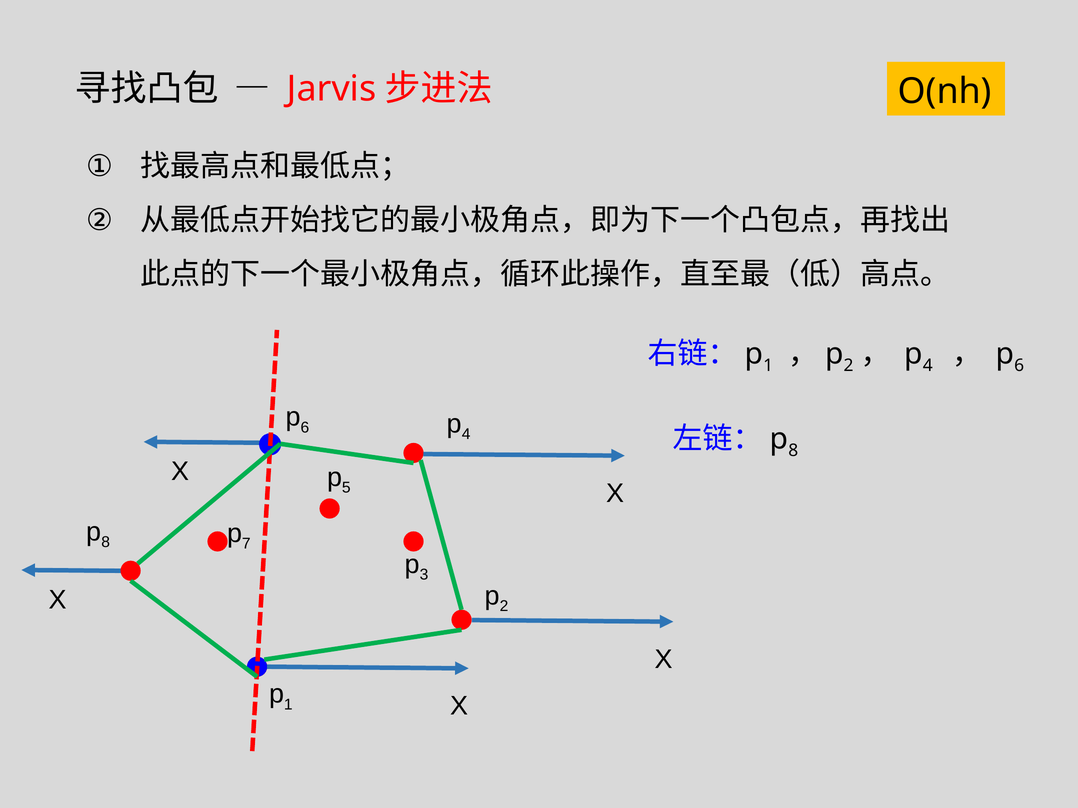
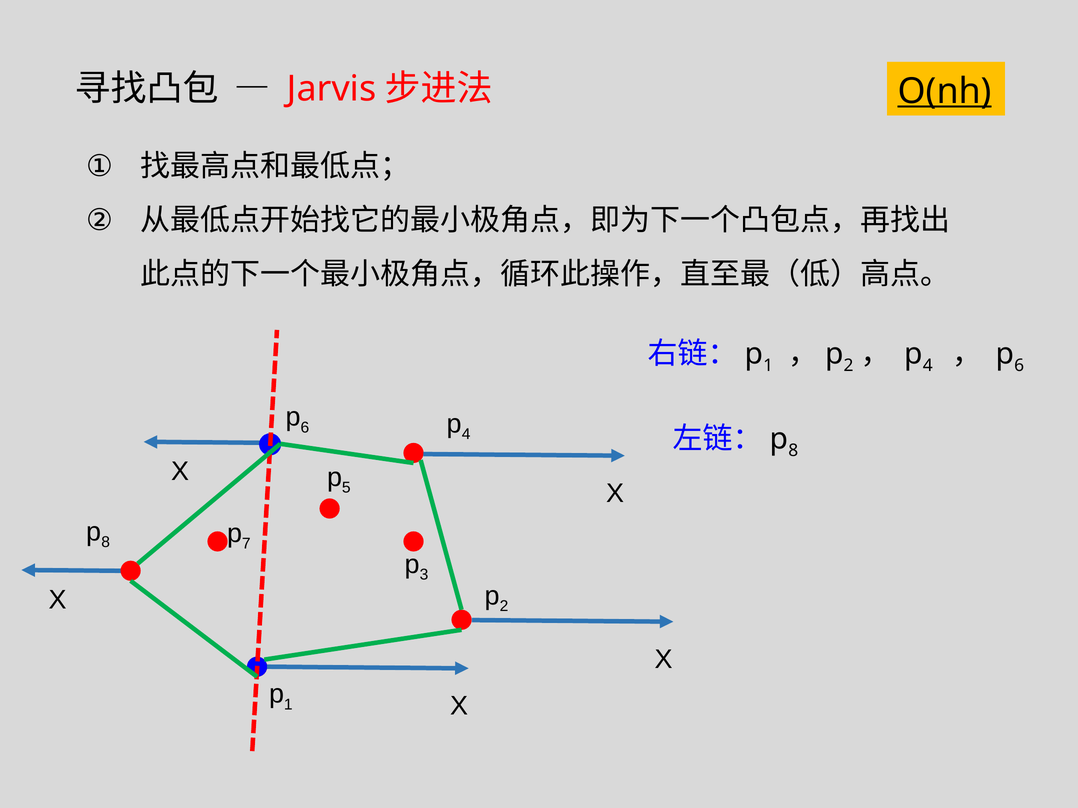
O(nh underline: none -> present
